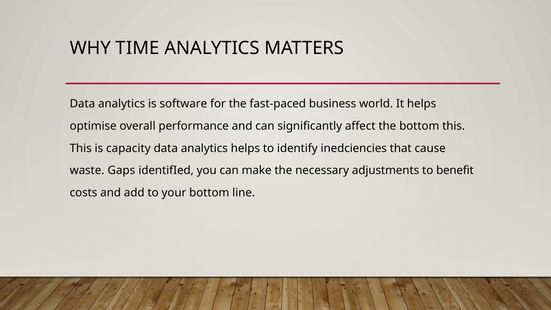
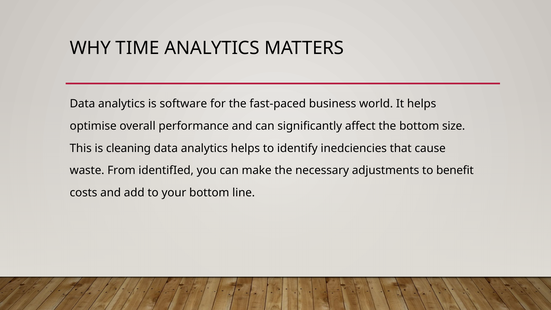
bottom this: this -> size
capacity: capacity -> cleaning
Gaps: Gaps -> From
